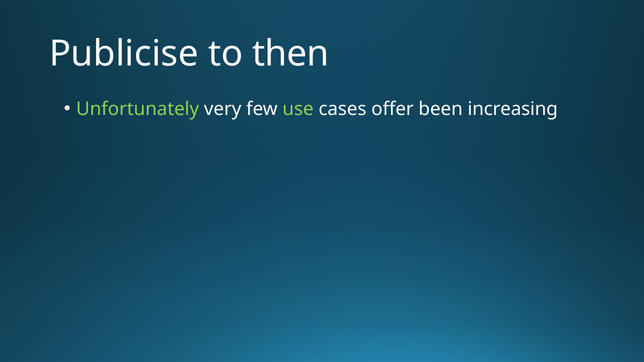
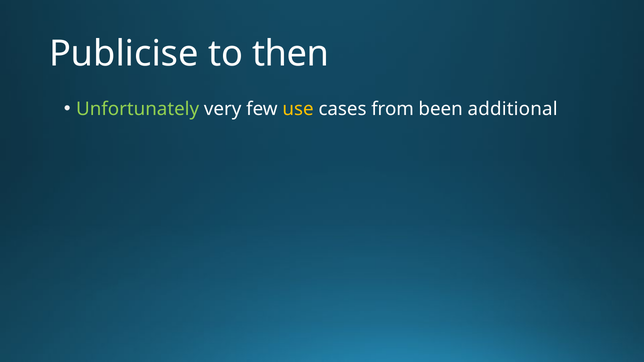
use colour: light green -> yellow
offer: offer -> from
increasing: increasing -> additional
